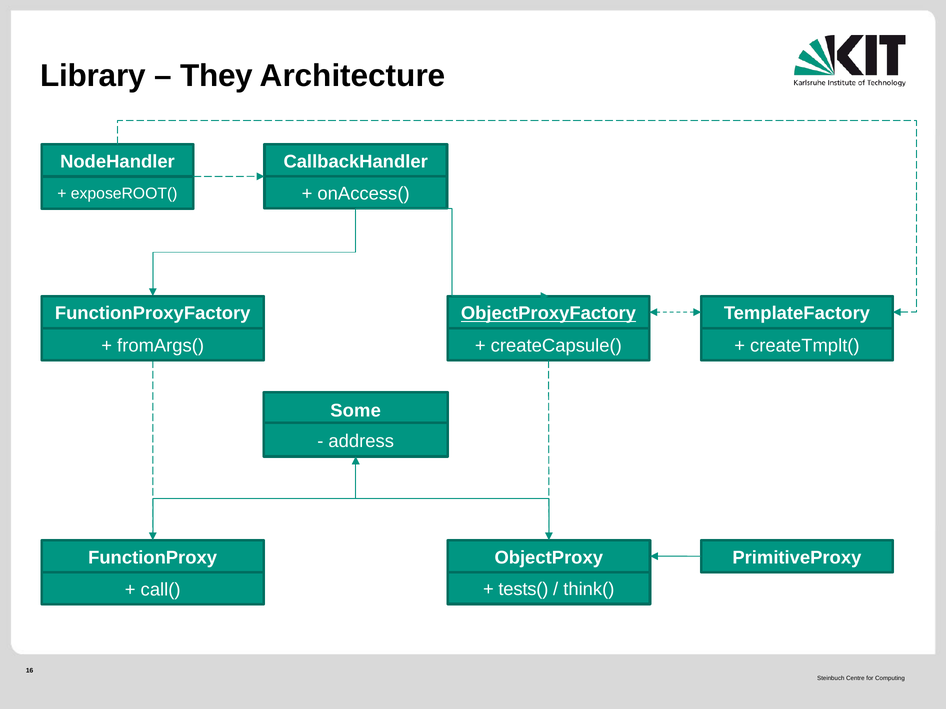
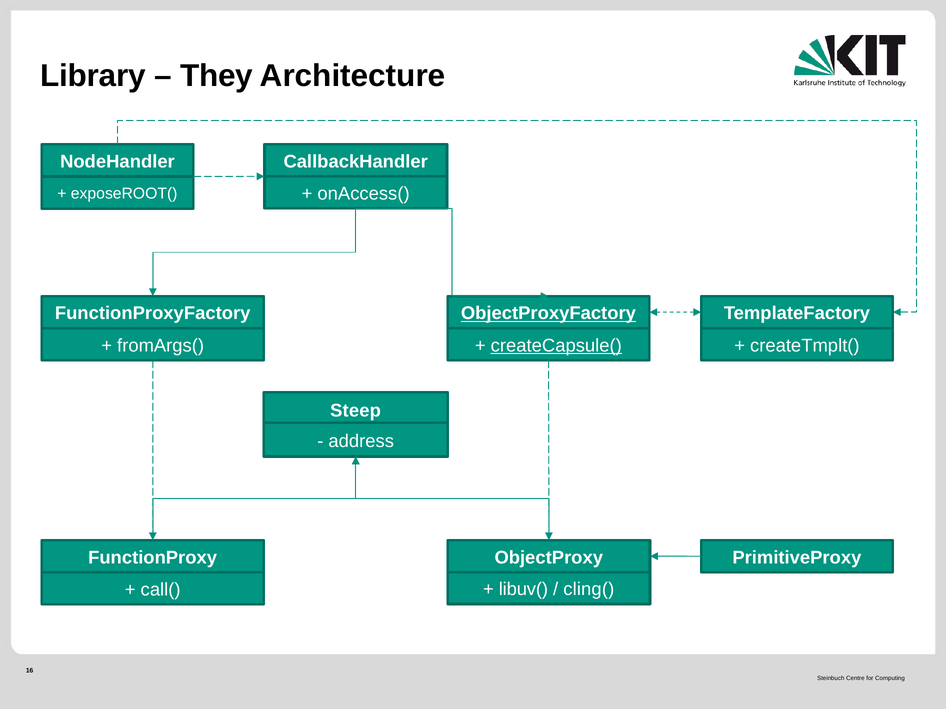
createCapsule( underline: none -> present
Some: Some -> Steep
tests(: tests( -> libuv(
think(: think( -> cling(
